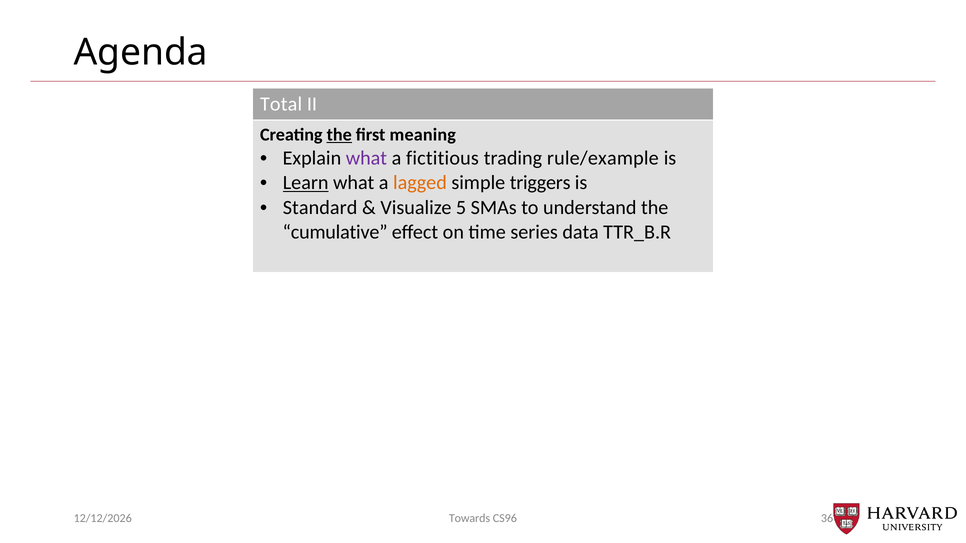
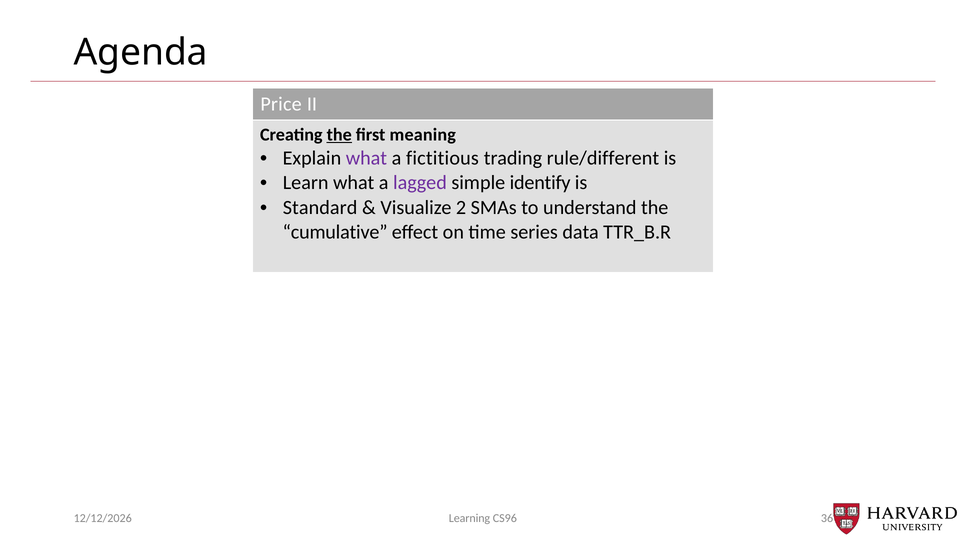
Total: Total -> Price
rule/example: rule/example -> rule/different
Learn underline: present -> none
lagged colour: orange -> purple
triggers: triggers -> identify
5: 5 -> 2
Towards: Towards -> Learning
